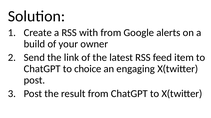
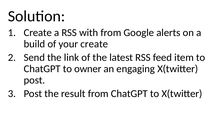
your owner: owner -> create
choice: choice -> owner
